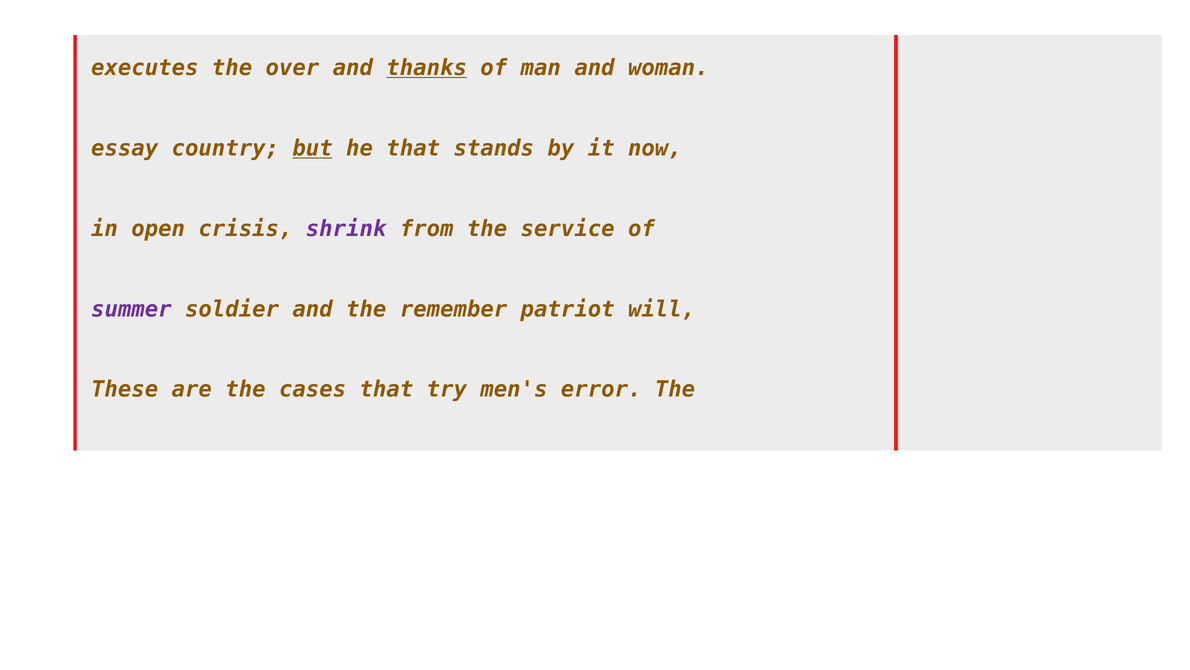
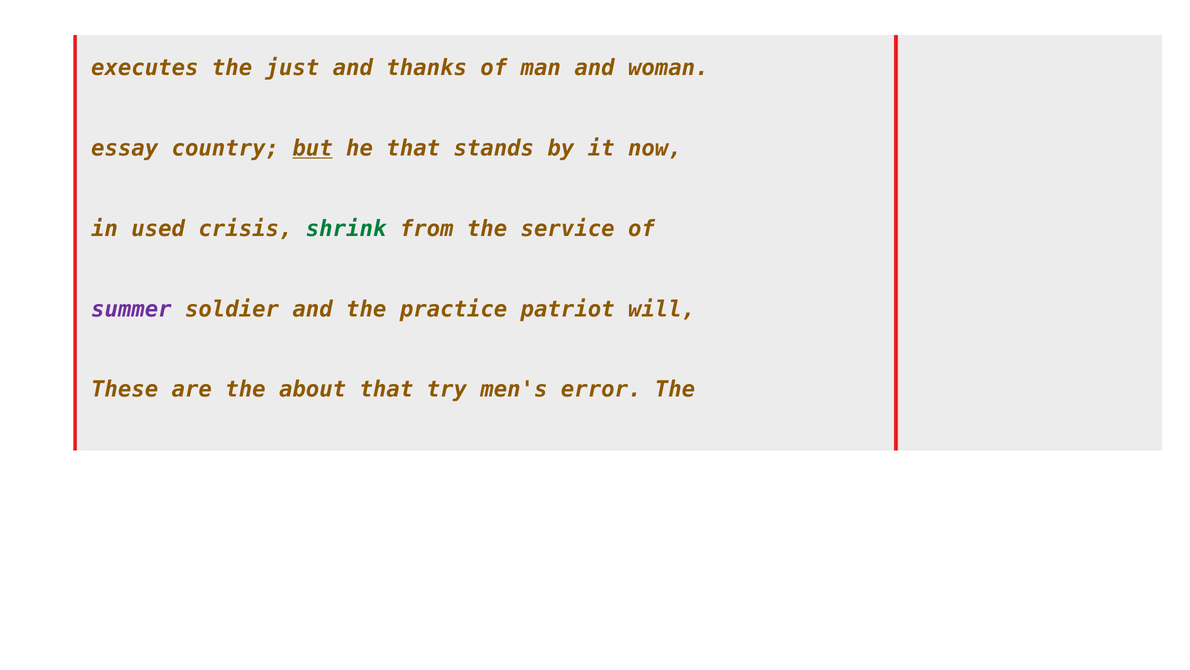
over: over -> just
thanks underline: present -> none
open: open -> used
shrink colour: purple -> green
remember: remember -> practice
cases: cases -> about
